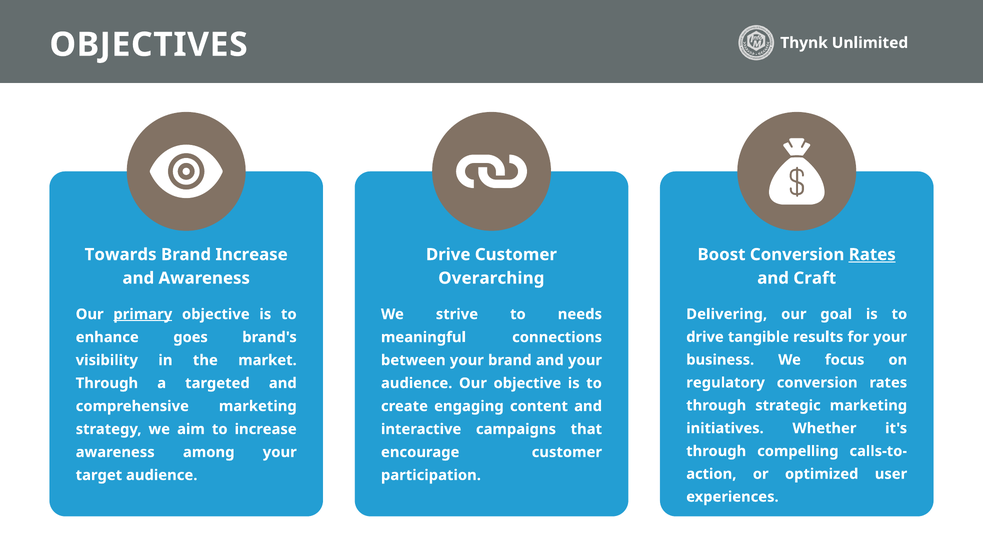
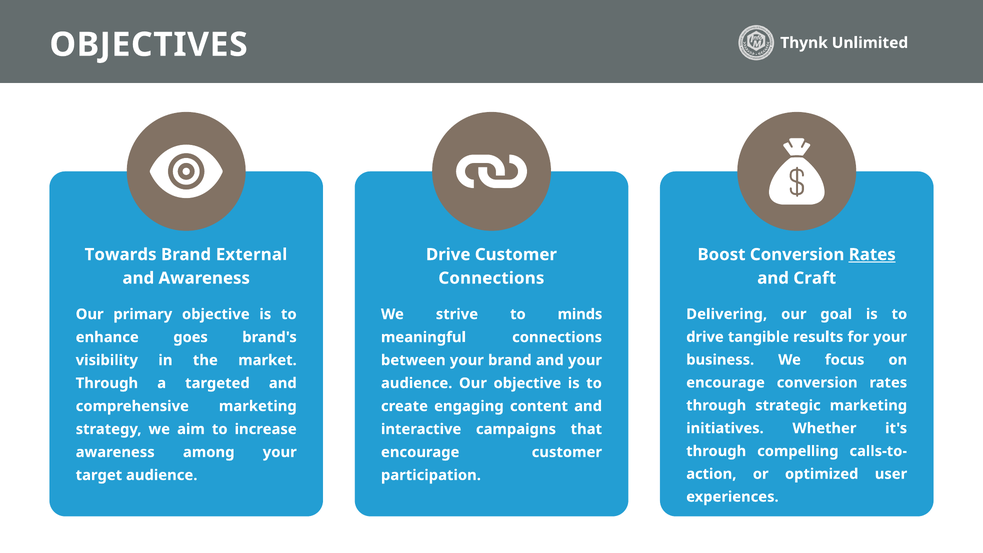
Brand Increase: Increase -> External
Overarching at (491, 278): Overarching -> Connections
primary underline: present -> none
needs: needs -> minds
regulatory at (726, 383): regulatory -> encourage
